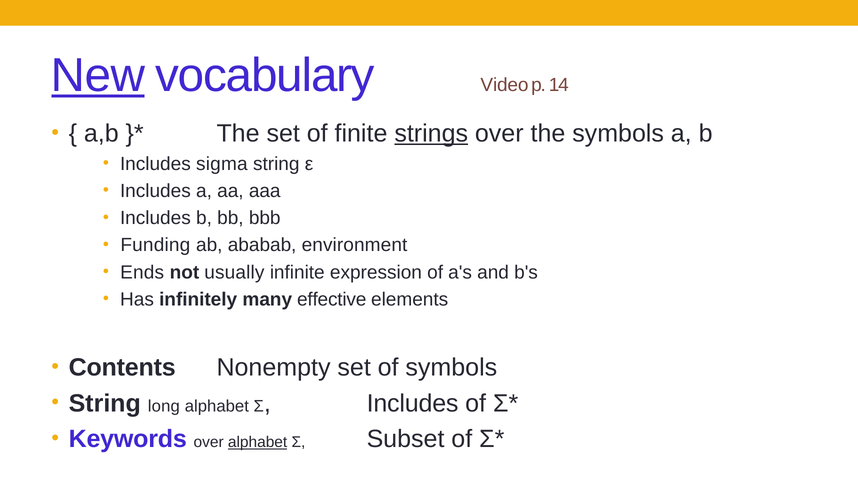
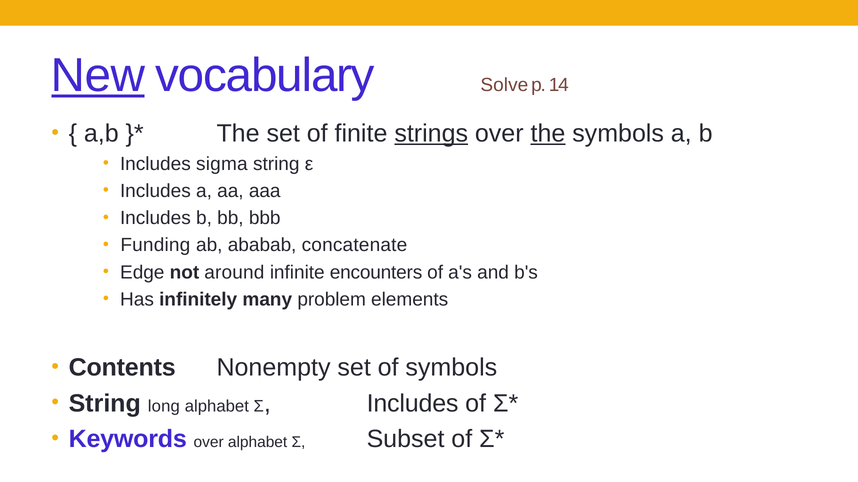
Video: Video -> Solve
the at (548, 134) underline: none -> present
environment: environment -> concatenate
Ends: Ends -> Edge
usually: usually -> around
expression: expression -> encounters
effective: effective -> problem
alphabet at (258, 443) underline: present -> none
